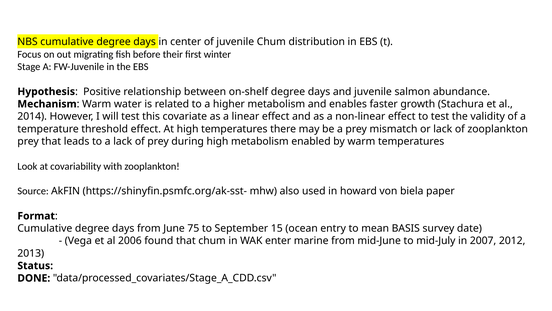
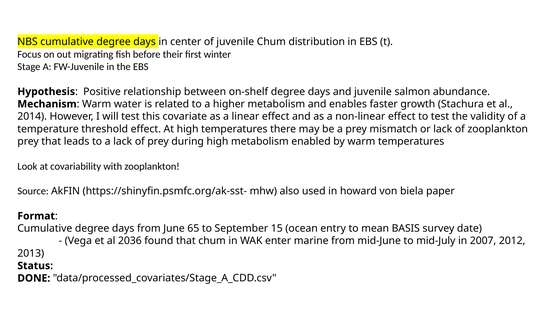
75: 75 -> 65
2006: 2006 -> 2036
